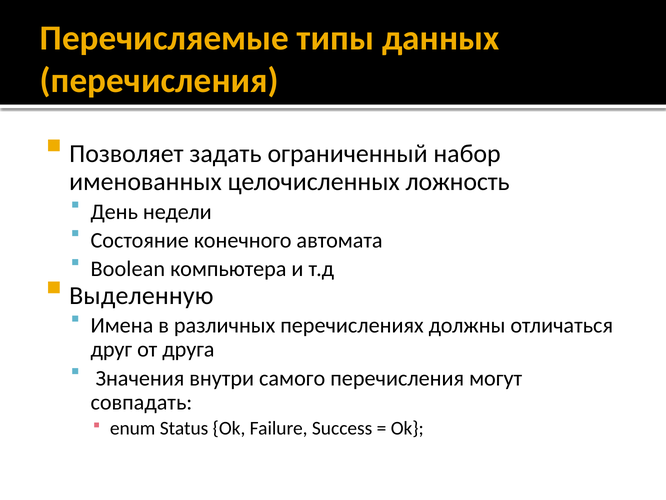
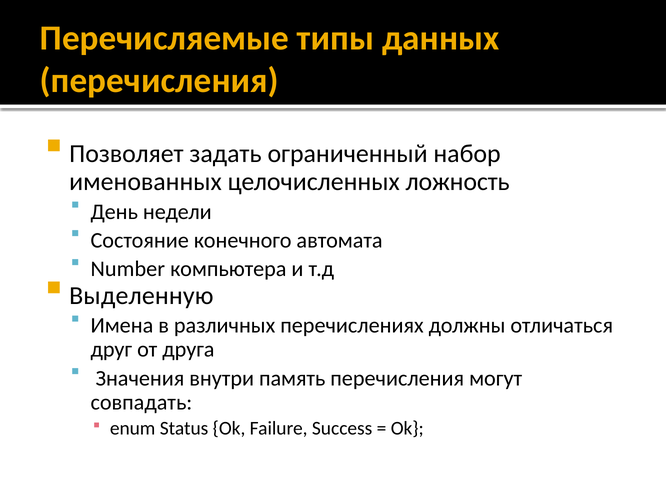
Boolean: Boolean -> Number
самого: самого -> память
